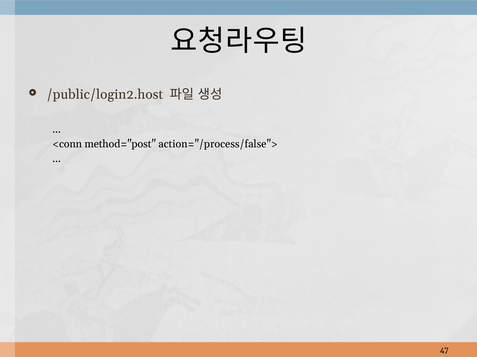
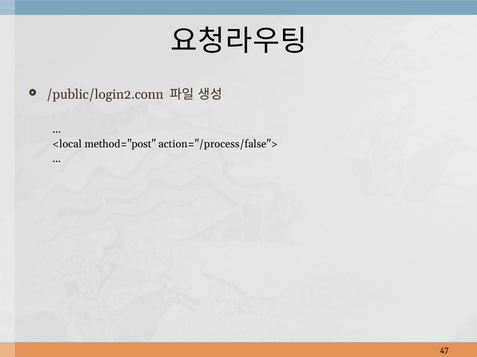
/public/login2.host: /public/login2.host -> /public/login2.conn
<conn: <conn -> <local
